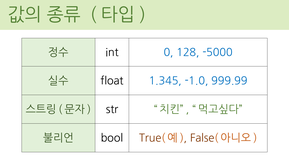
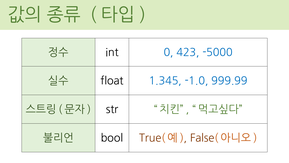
128: 128 -> 423
